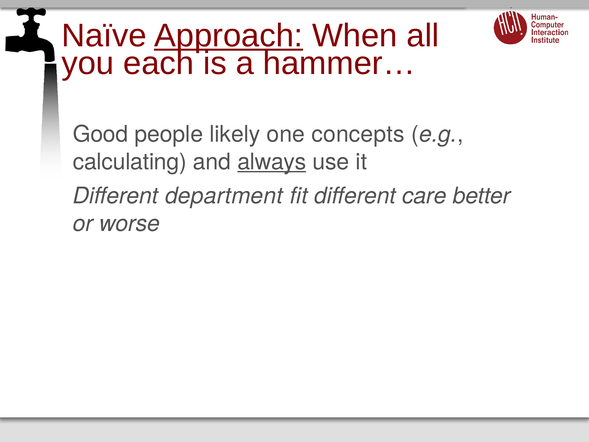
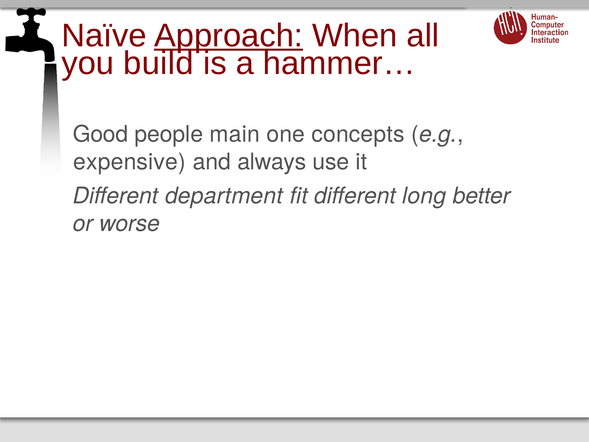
each: each -> build
likely: likely -> main
calculating: calculating -> expensive
always underline: present -> none
care: care -> long
